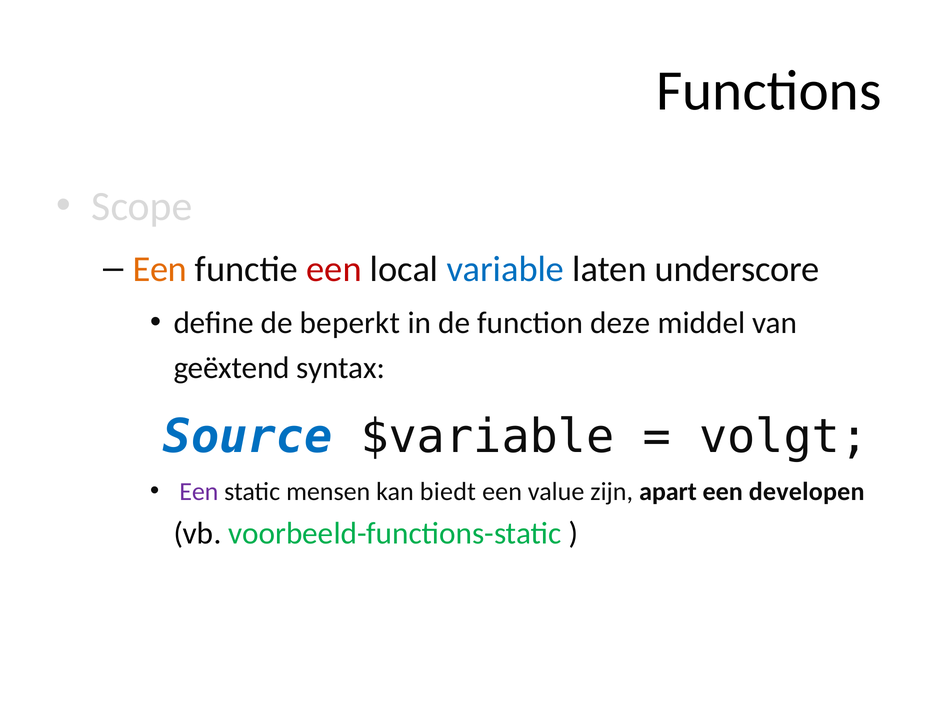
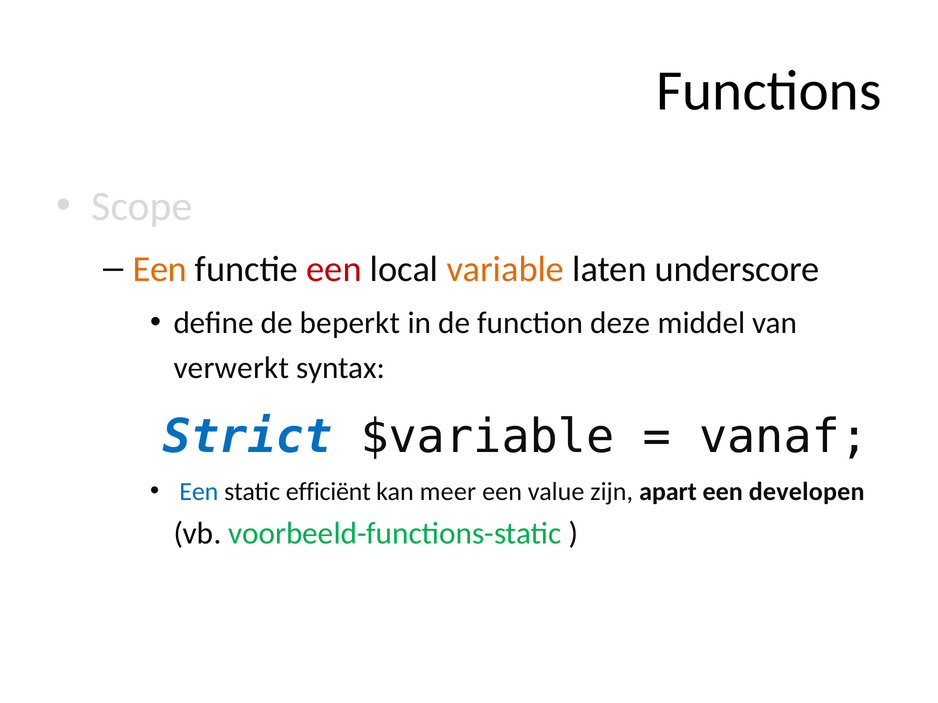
variable colour: blue -> orange
geëxtend: geëxtend -> verwerkt
Source: Source -> Strict
volgt: volgt -> vanaf
Een at (199, 492) colour: purple -> blue
mensen: mensen -> efficiënt
biedt: biedt -> meer
